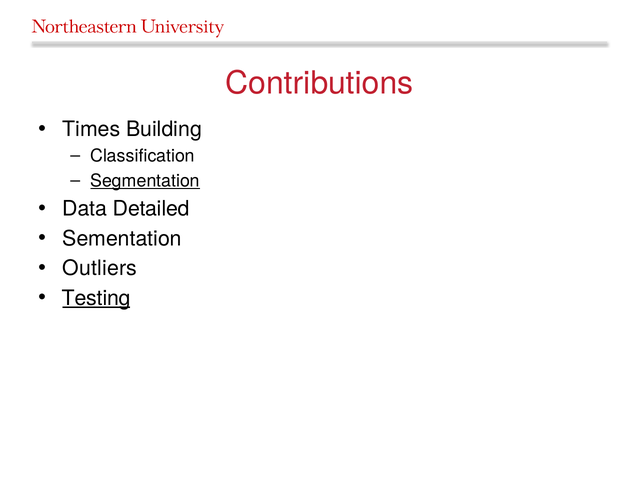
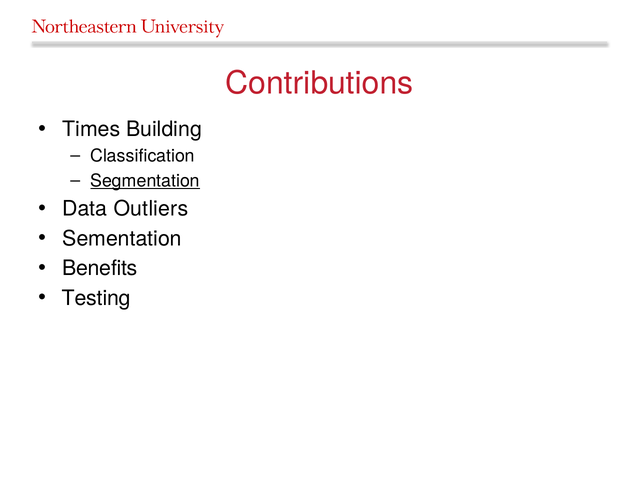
Detailed: Detailed -> Outliers
Outliers: Outliers -> Benefits
Testing underline: present -> none
